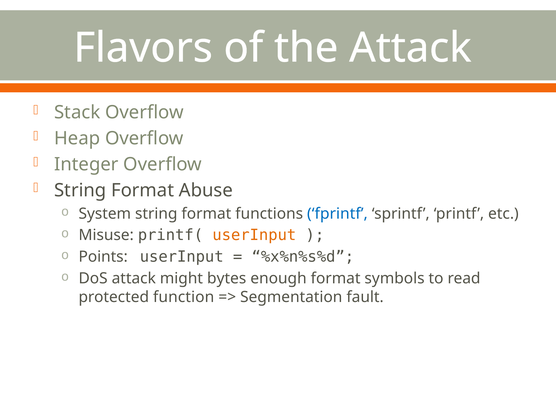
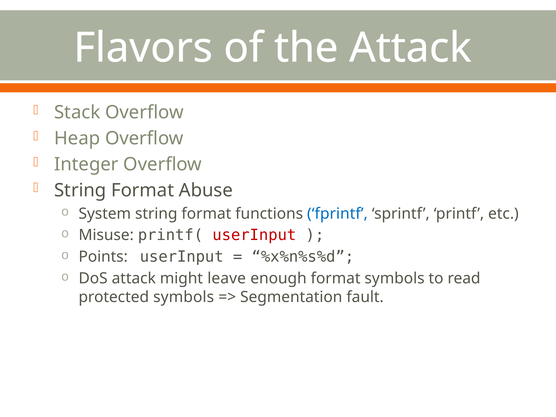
userInput at (254, 235) colour: orange -> red
bytes: bytes -> leave
protected function: function -> symbols
